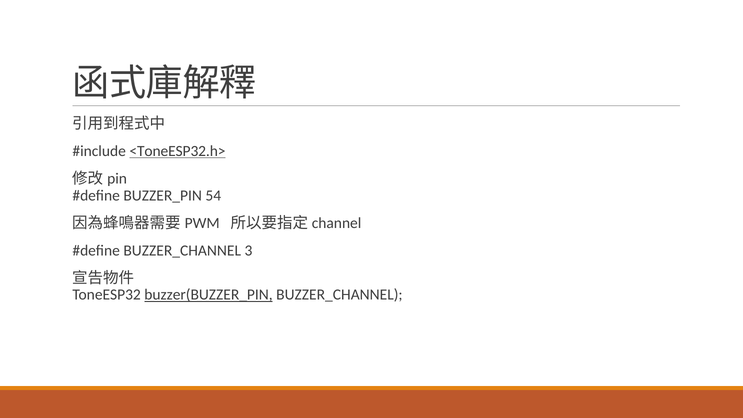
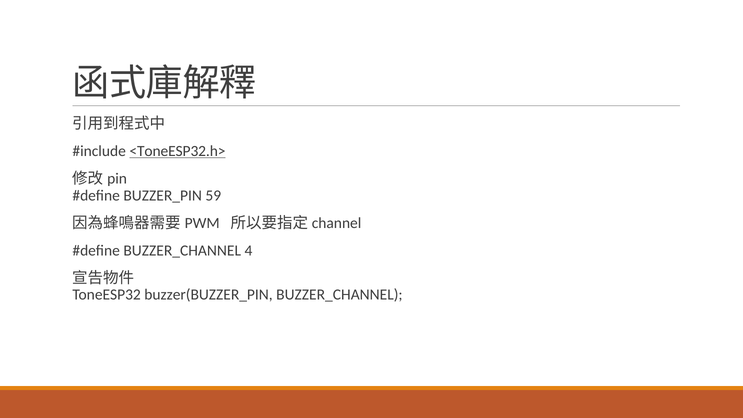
54: 54 -> 59
3: 3 -> 4
buzzer(BUZZER_PIN underline: present -> none
